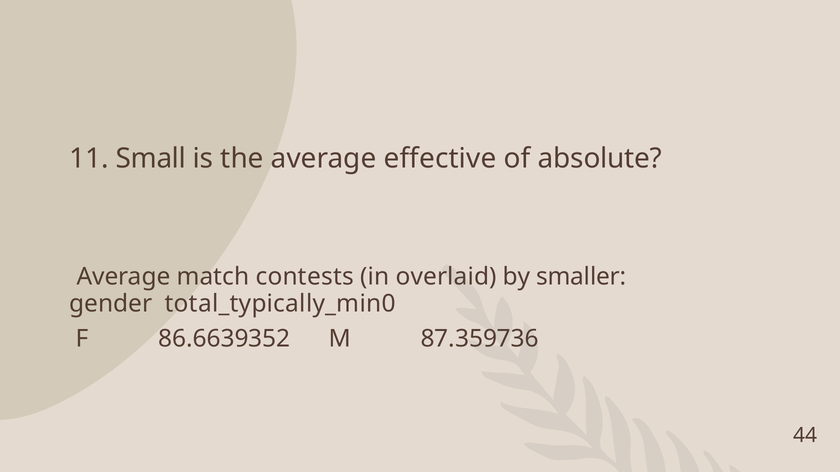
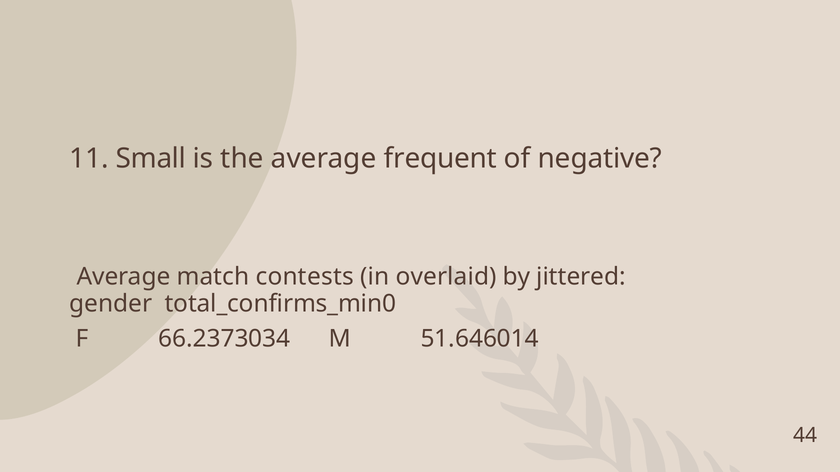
effective: effective -> frequent
absolute: absolute -> negative
smaller: smaller -> jittered
total_typically_min0: total_typically_min0 -> total_confirms_min0
86.6639352: 86.6639352 -> 66.2373034
87.359736: 87.359736 -> 51.646014
